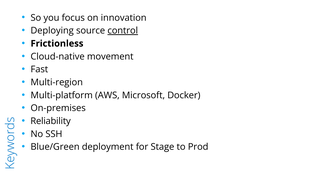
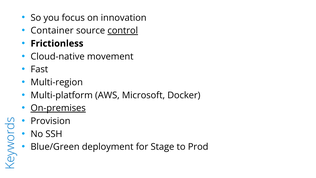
Deploying: Deploying -> Container
On-premises underline: none -> present
Reliability: Reliability -> Provision
